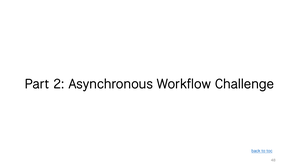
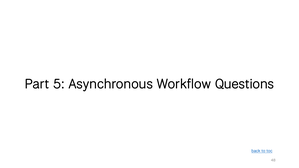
2: 2 -> 5
Challenge: Challenge -> Questions
